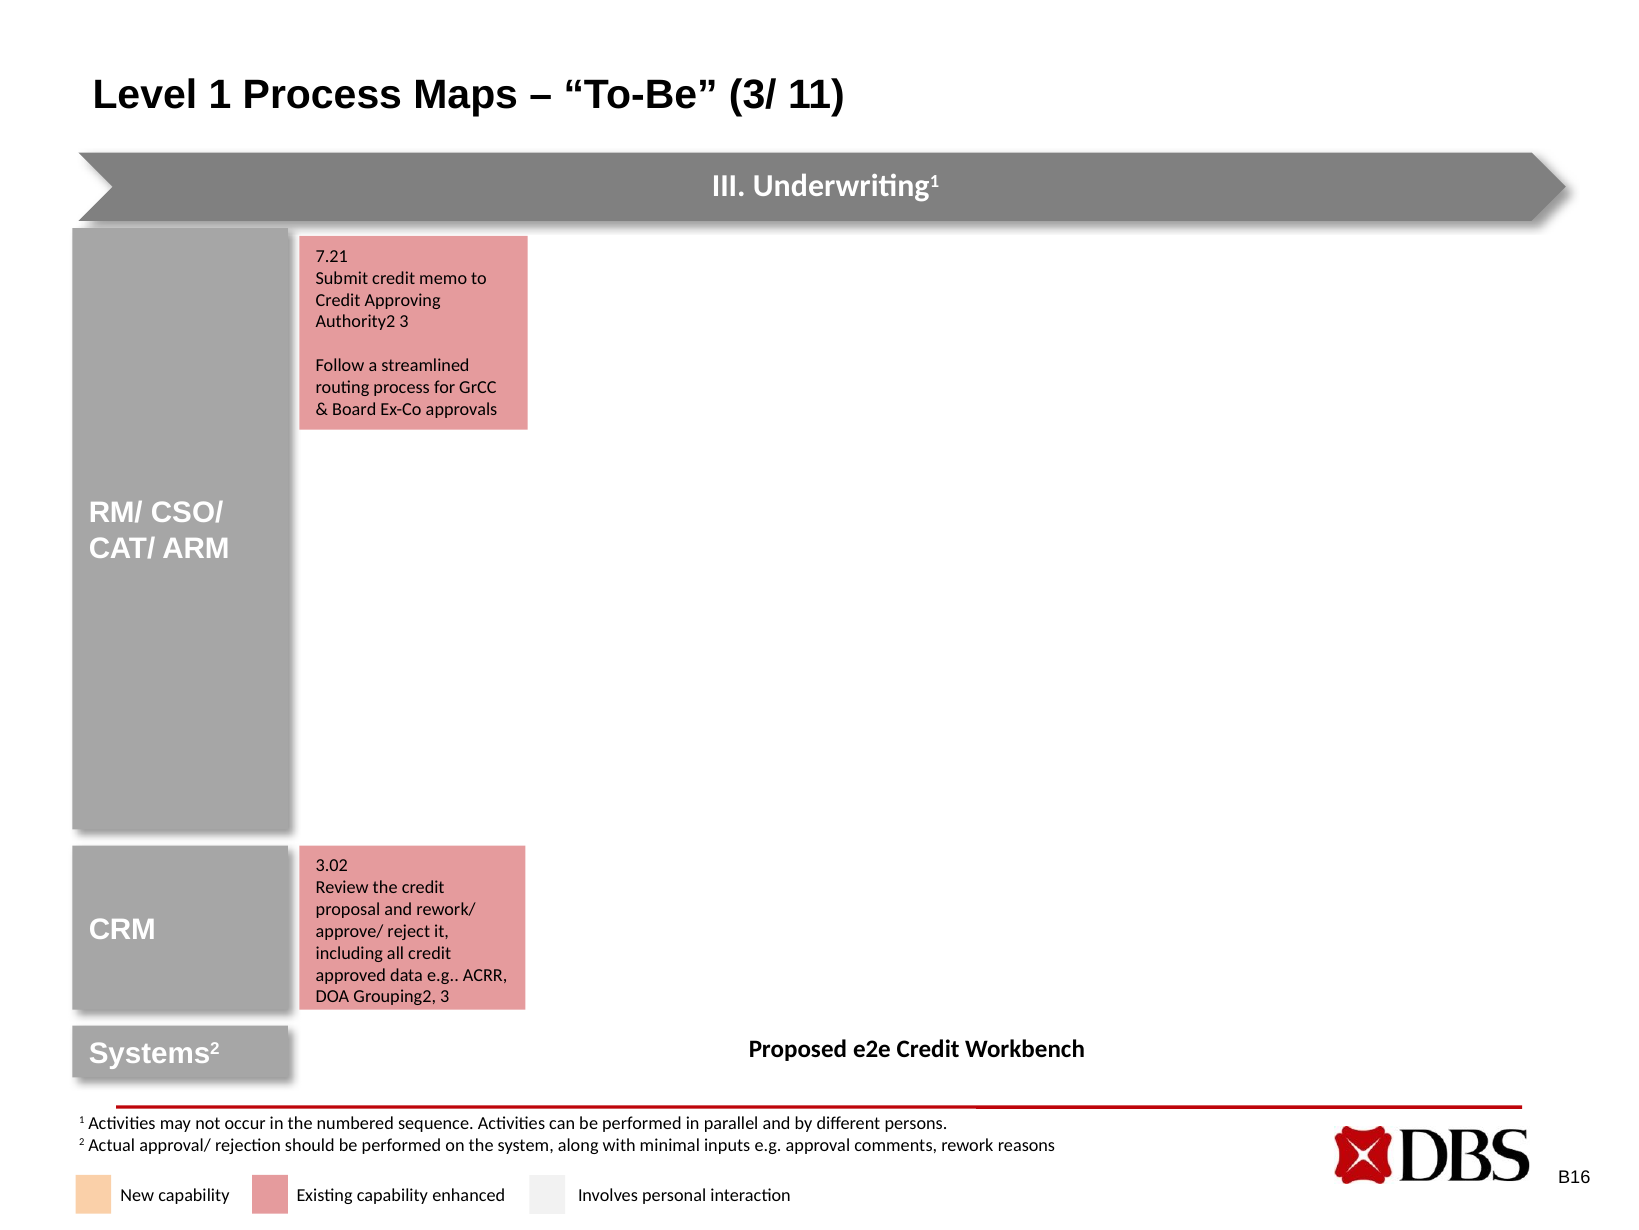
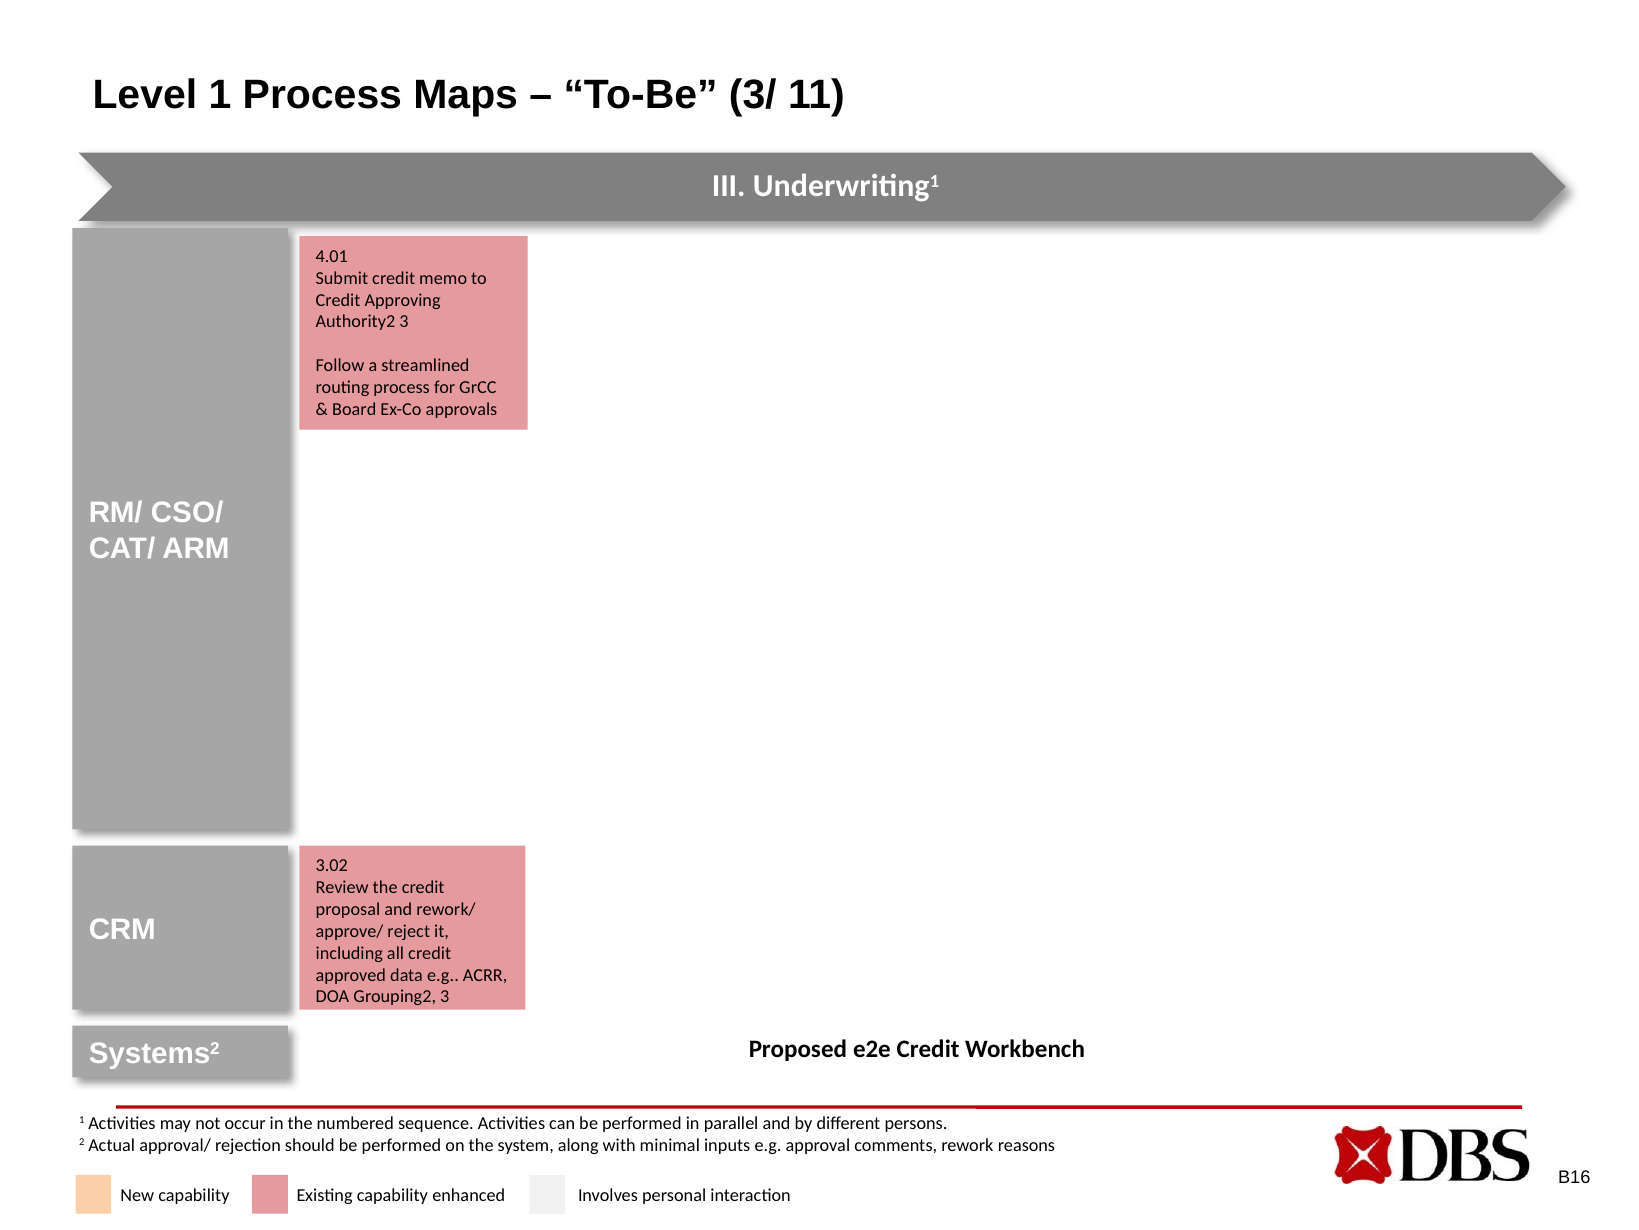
7.21: 7.21 -> 4.01
